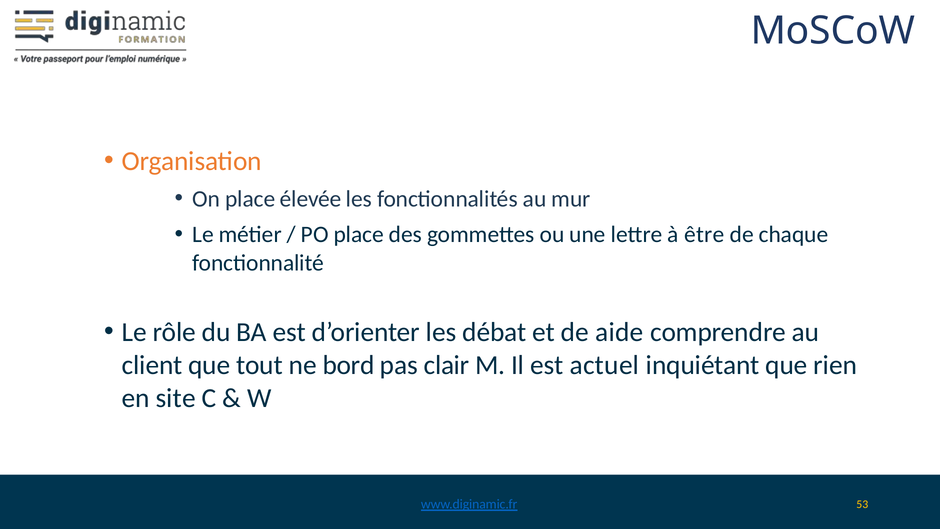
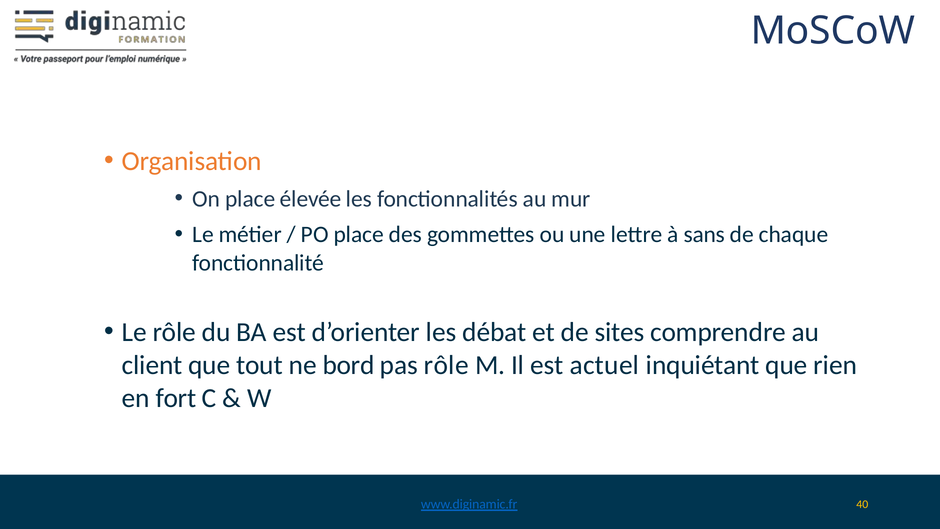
être: être -> sans
aide: aide -> sites
pas clair: clair -> rôle
site: site -> fort
53: 53 -> 40
